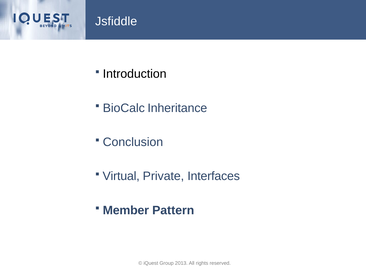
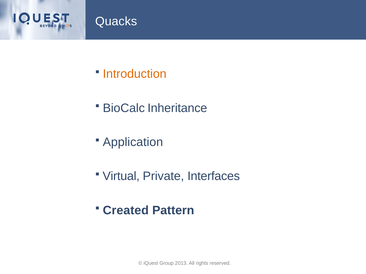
Jsfiddle: Jsfiddle -> Quacks
Introduction colour: black -> orange
Conclusion: Conclusion -> Application
Member: Member -> Created
